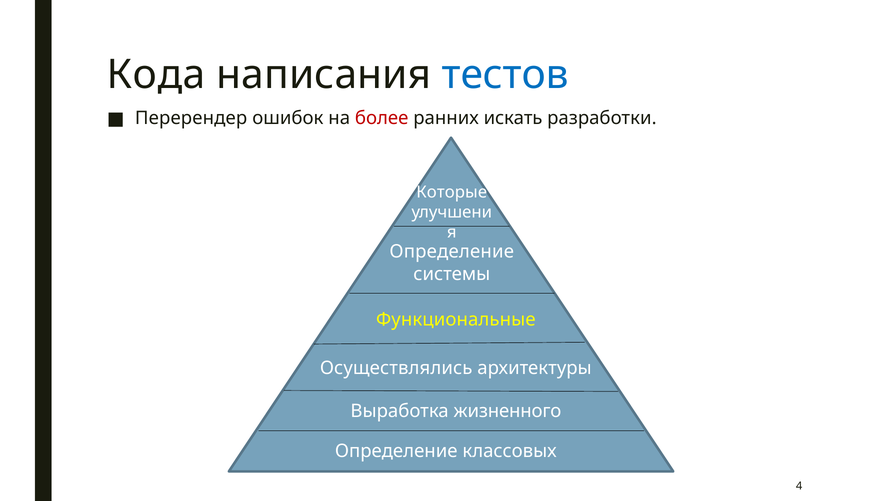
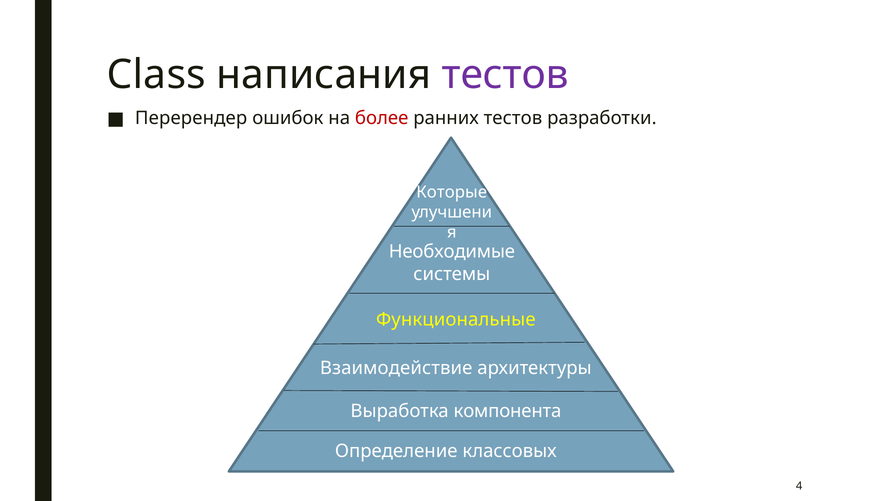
Кода: Кода -> Class
тестов at (505, 75) colour: blue -> purple
ранних искать: искать -> тестов
Определение at (452, 252): Определение -> Необходимые
Осуществлялись: Осуществлялись -> Взаимодействие
жизненного: жизненного -> компонента
